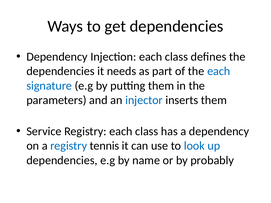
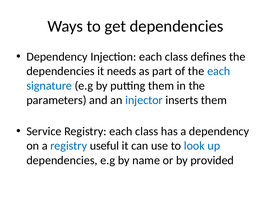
tennis: tennis -> useful
probably: probably -> provided
